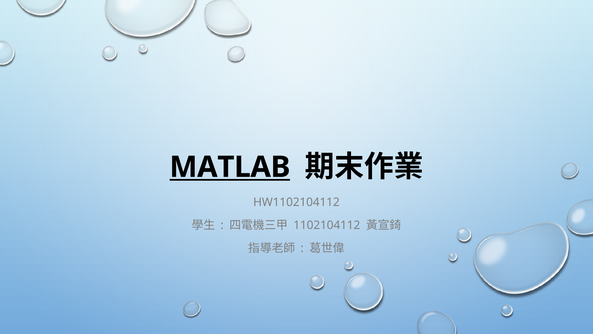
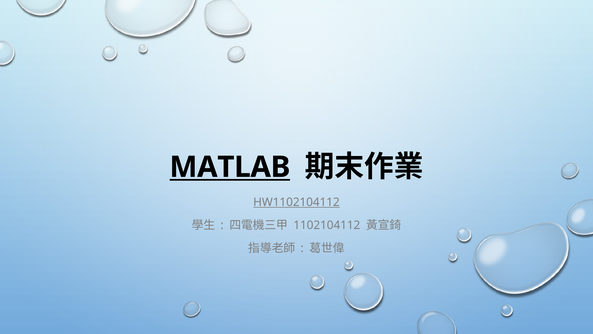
HW1102104112 underline: none -> present
